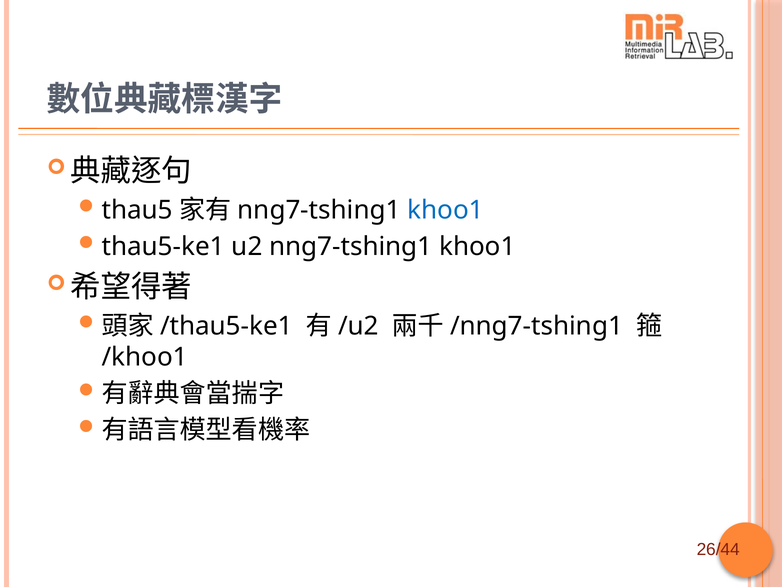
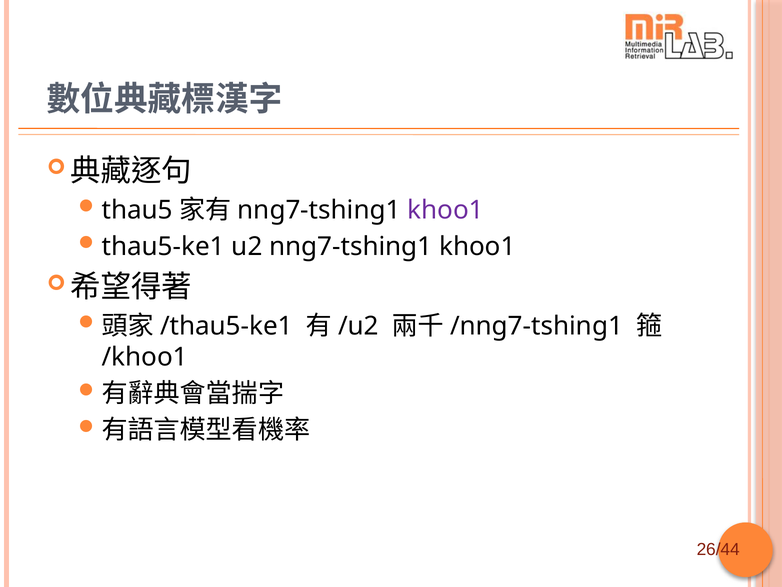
khoo1 at (446, 210) colour: blue -> purple
